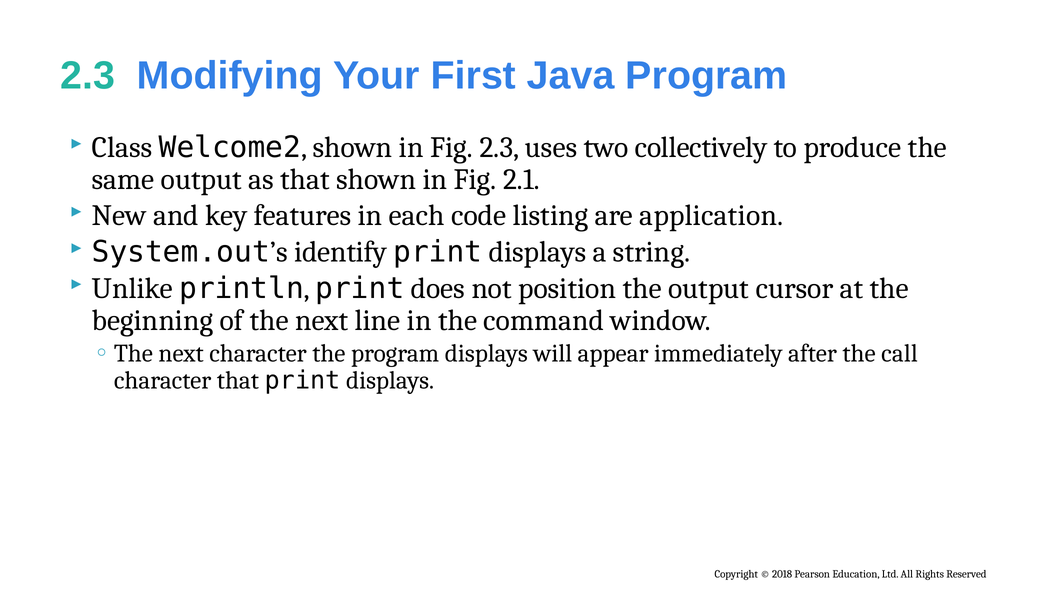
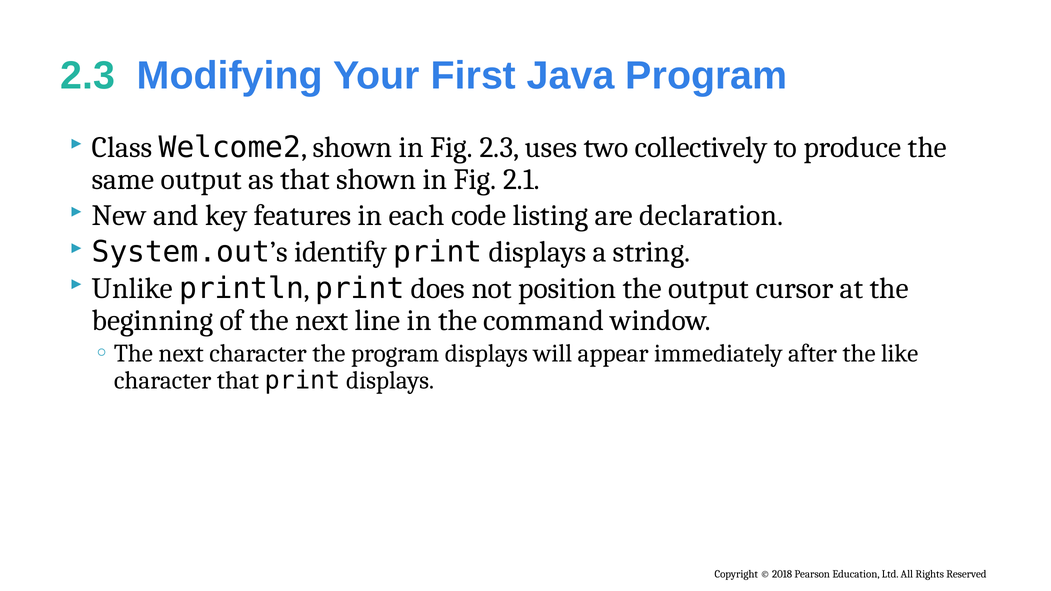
application: application -> declaration
call: call -> like
